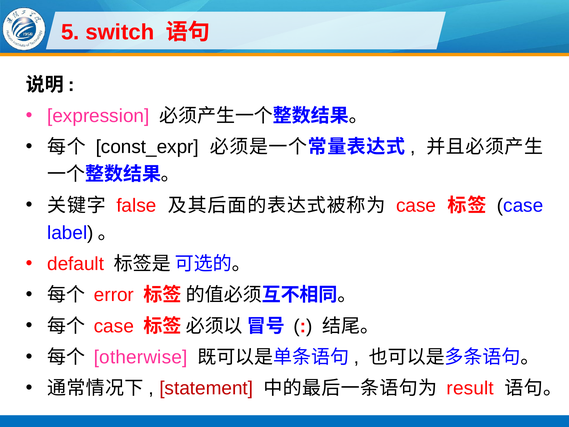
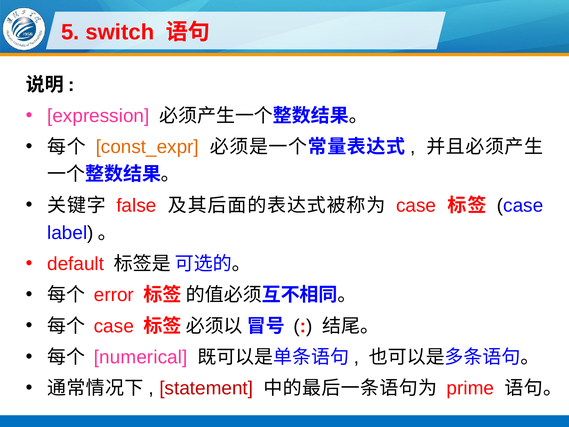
const_expr colour: black -> orange
otherwise: otherwise -> numerical
result: result -> prime
